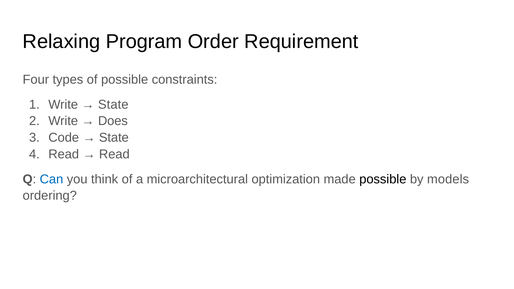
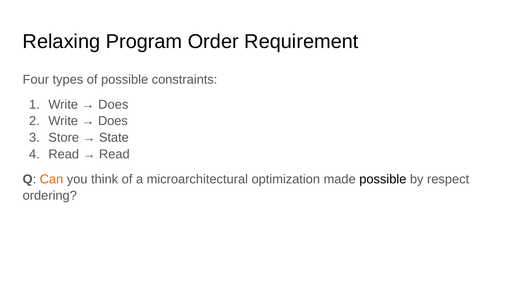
State at (113, 105): State -> Does
Code: Code -> Store
Can colour: blue -> orange
models: models -> respect
